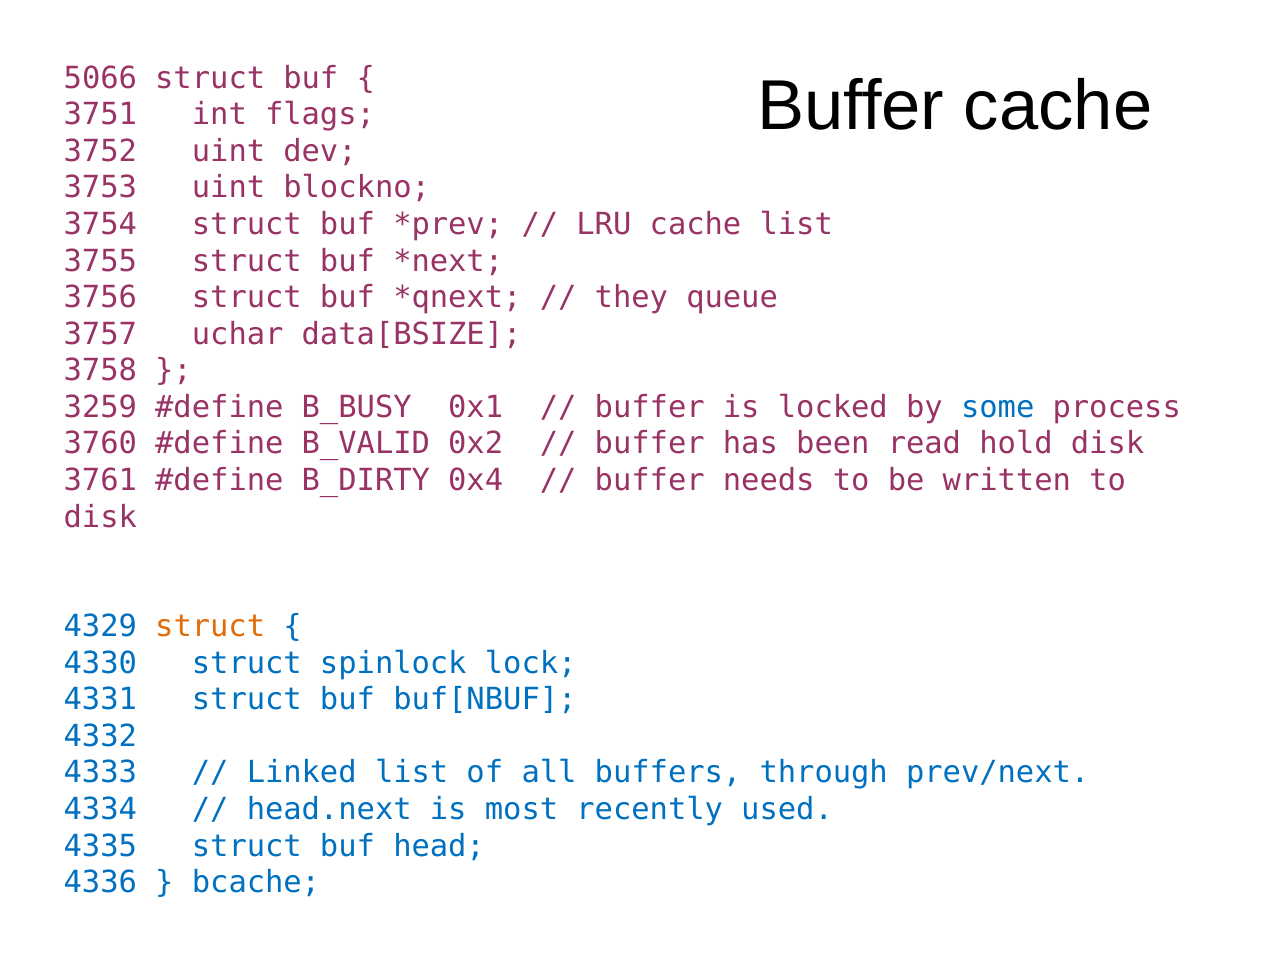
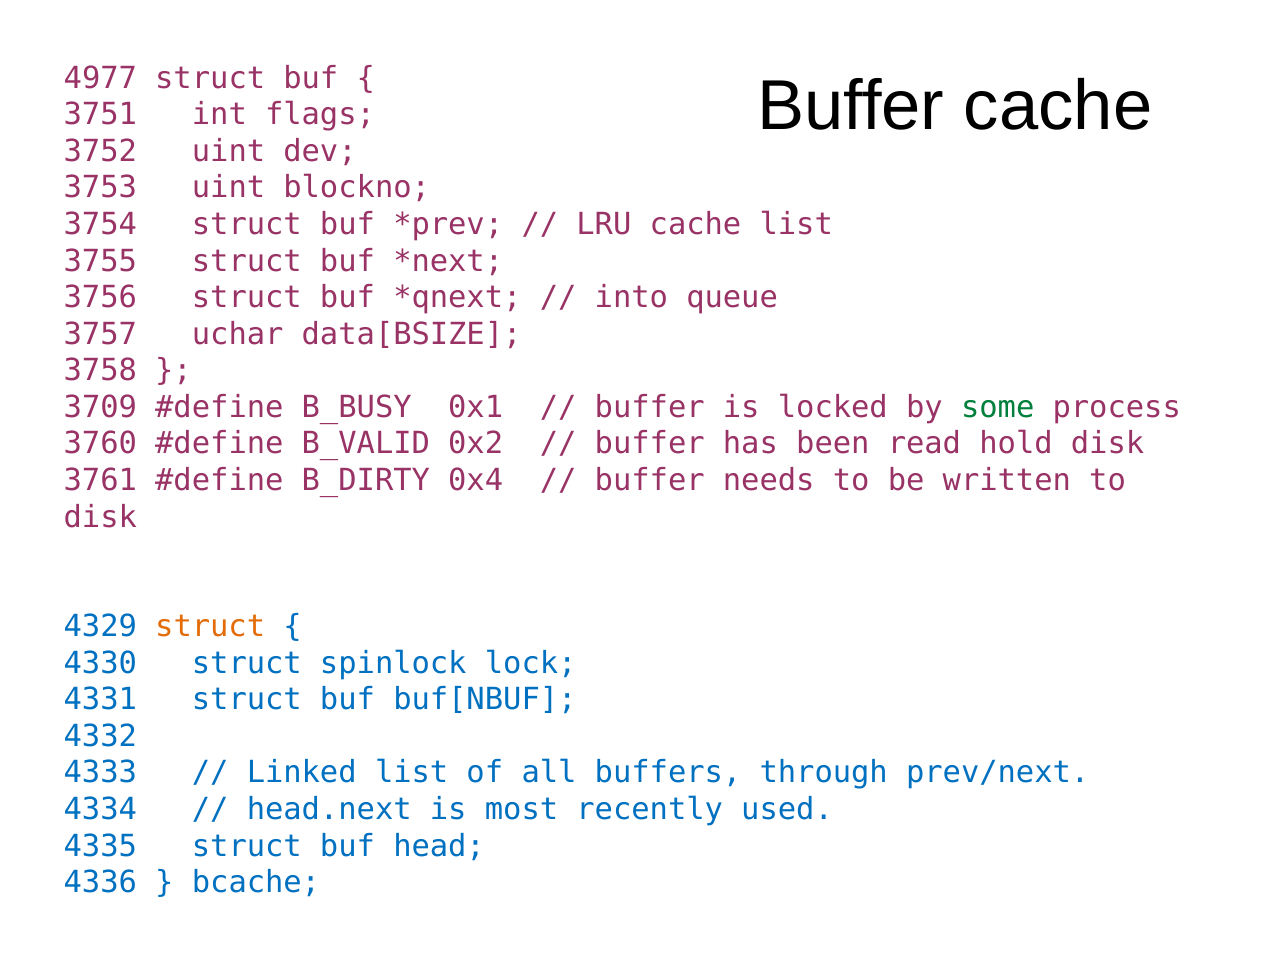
5066: 5066 -> 4977
they: they -> into
3259: 3259 -> 3709
some colour: blue -> green
